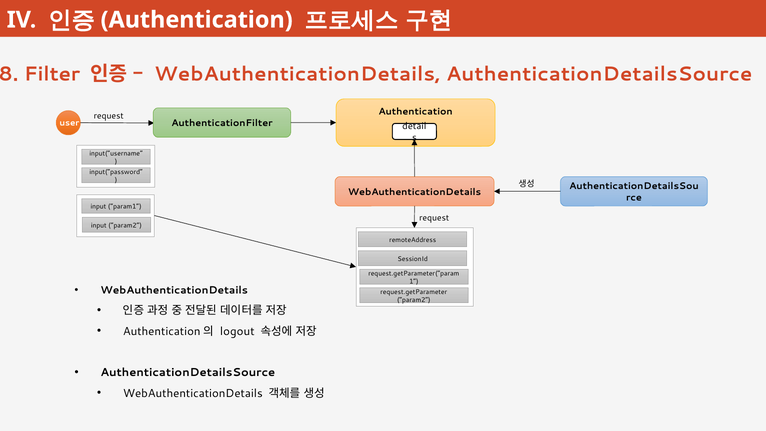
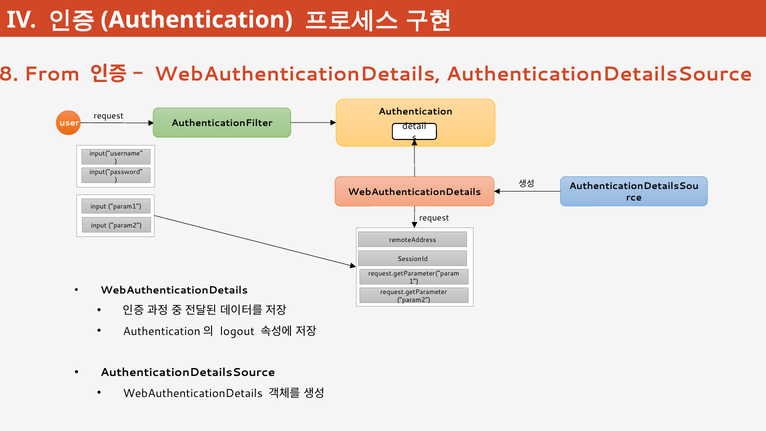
Filter: Filter -> From
